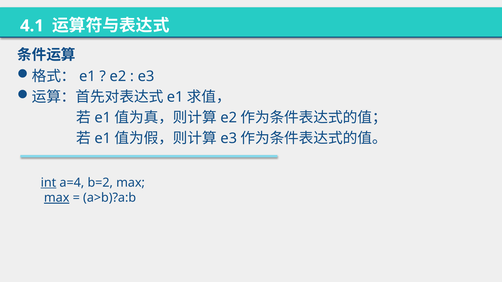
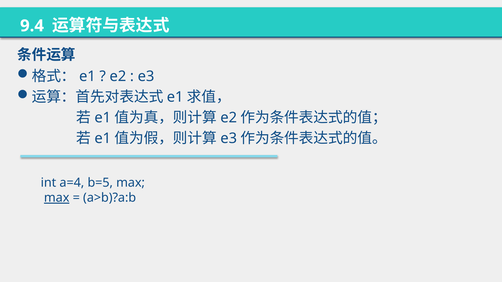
4.1: 4.1 -> 9.4
int underline: present -> none
b=2: b=2 -> b=5
